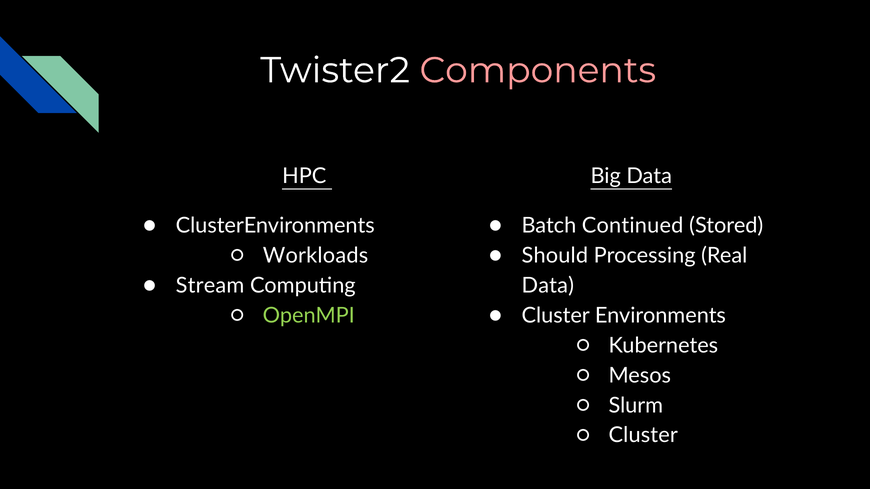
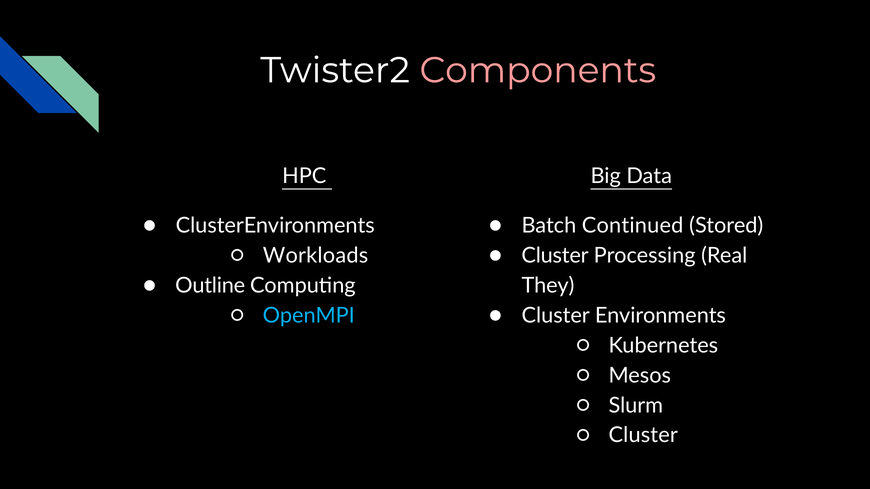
Should at (555, 256): Should -> Cluster
Stream: Stream -> Outline
Data at (548, 286): Data -> They
OpenMPI colour: light green -> light blue
